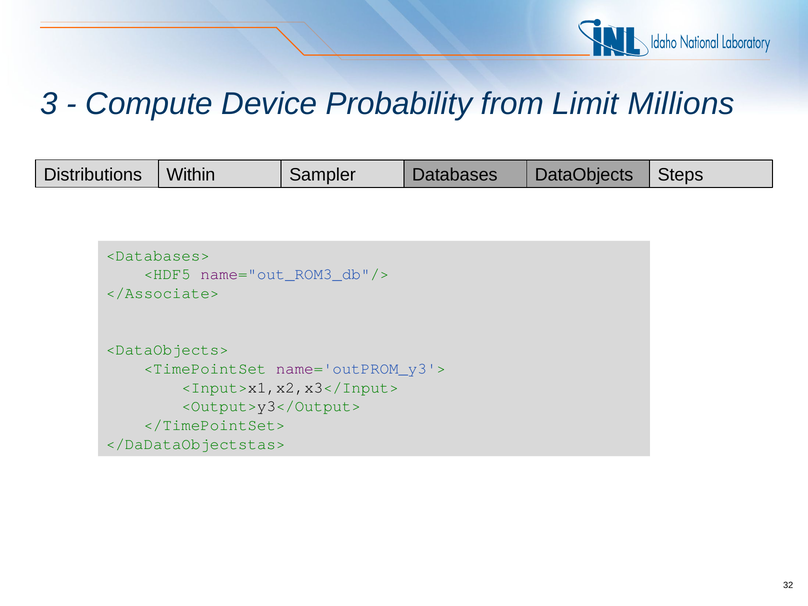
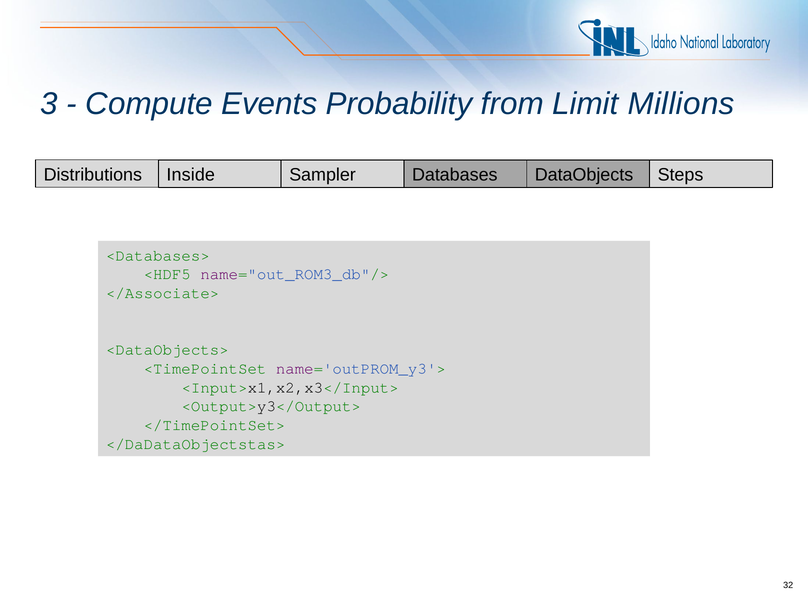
Device: Device -> Events
Within: Within -> Inside
